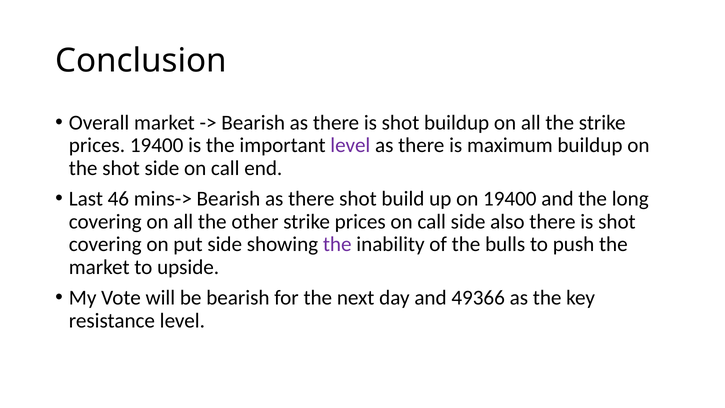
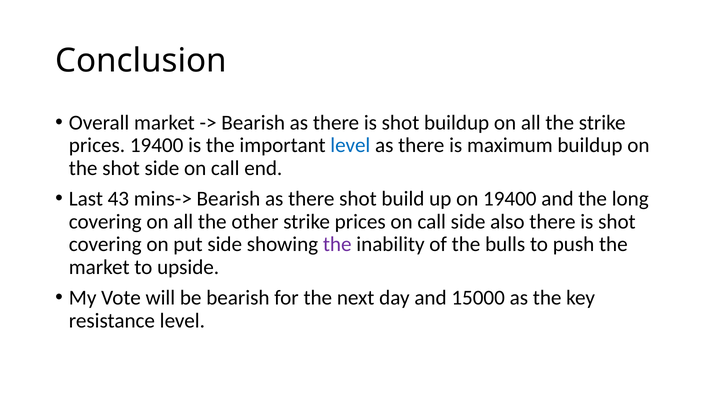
level at (350, 145) colour: purple -> blue
46: 46 -> 43
49366: 49366 -> 15000
